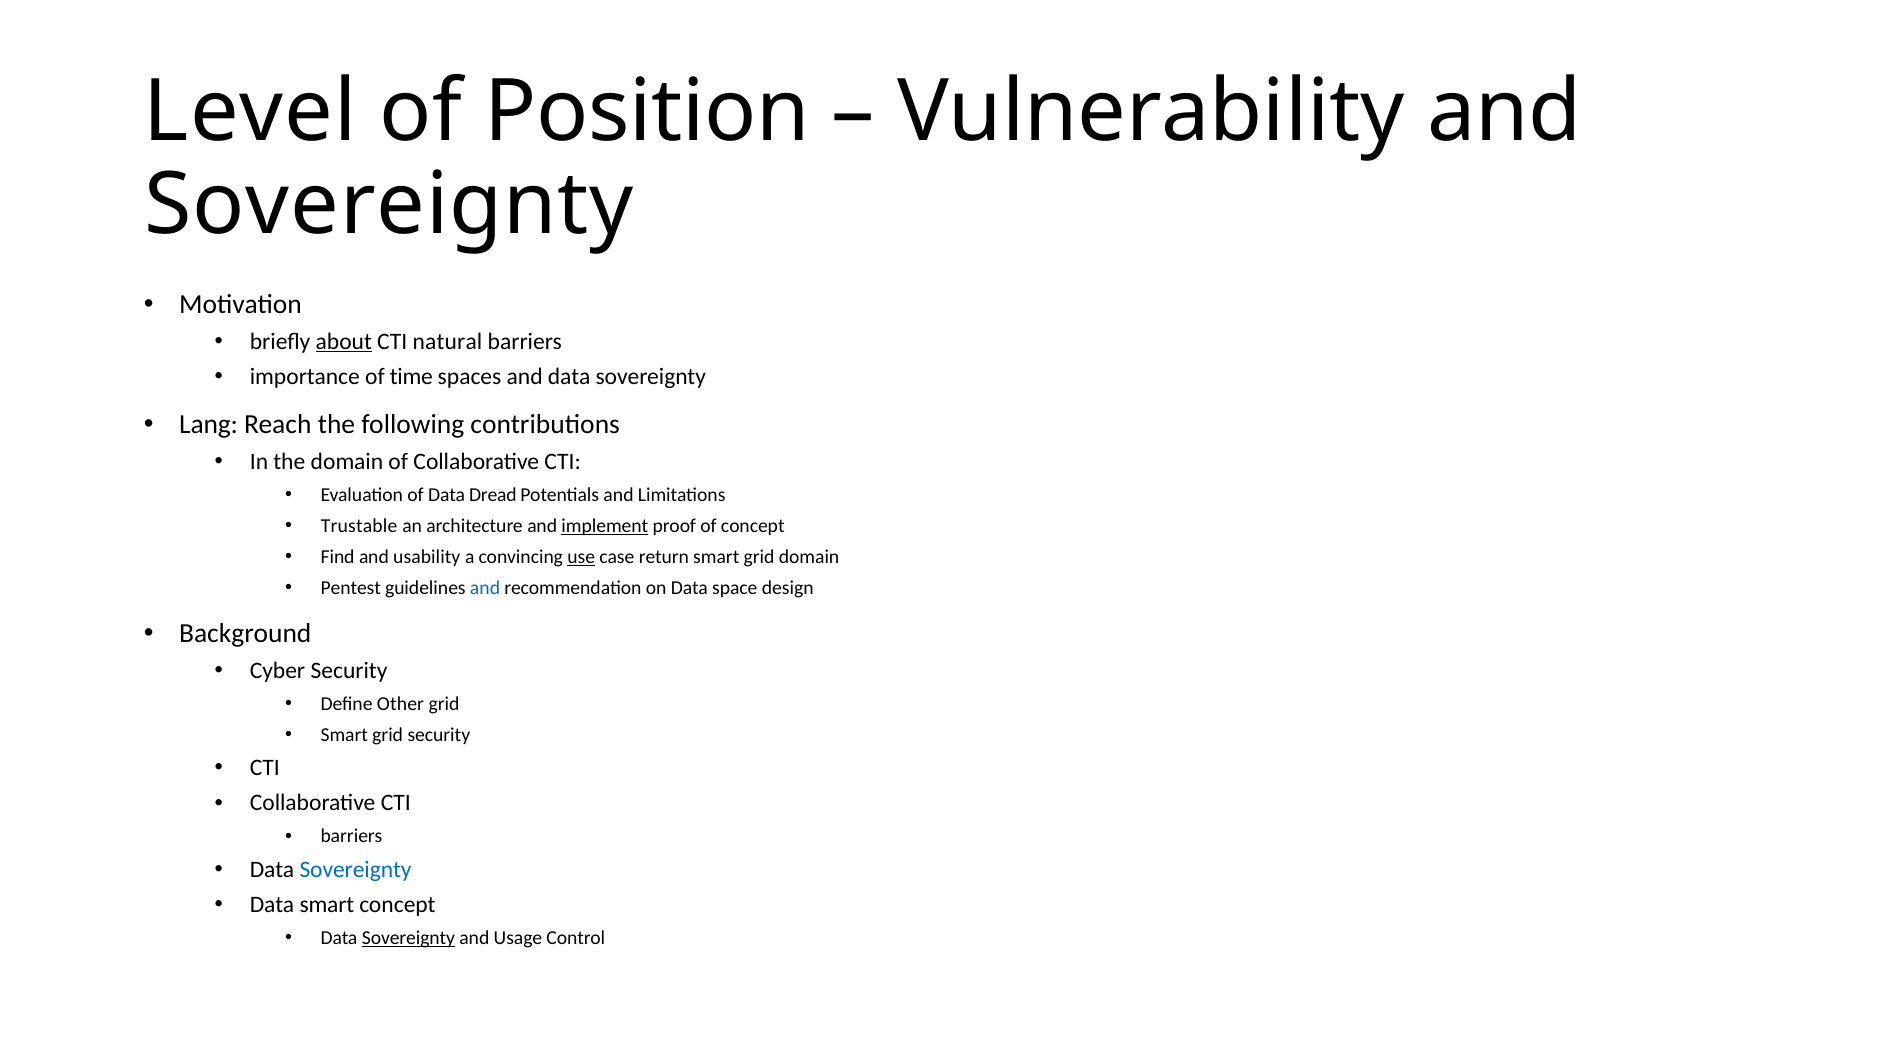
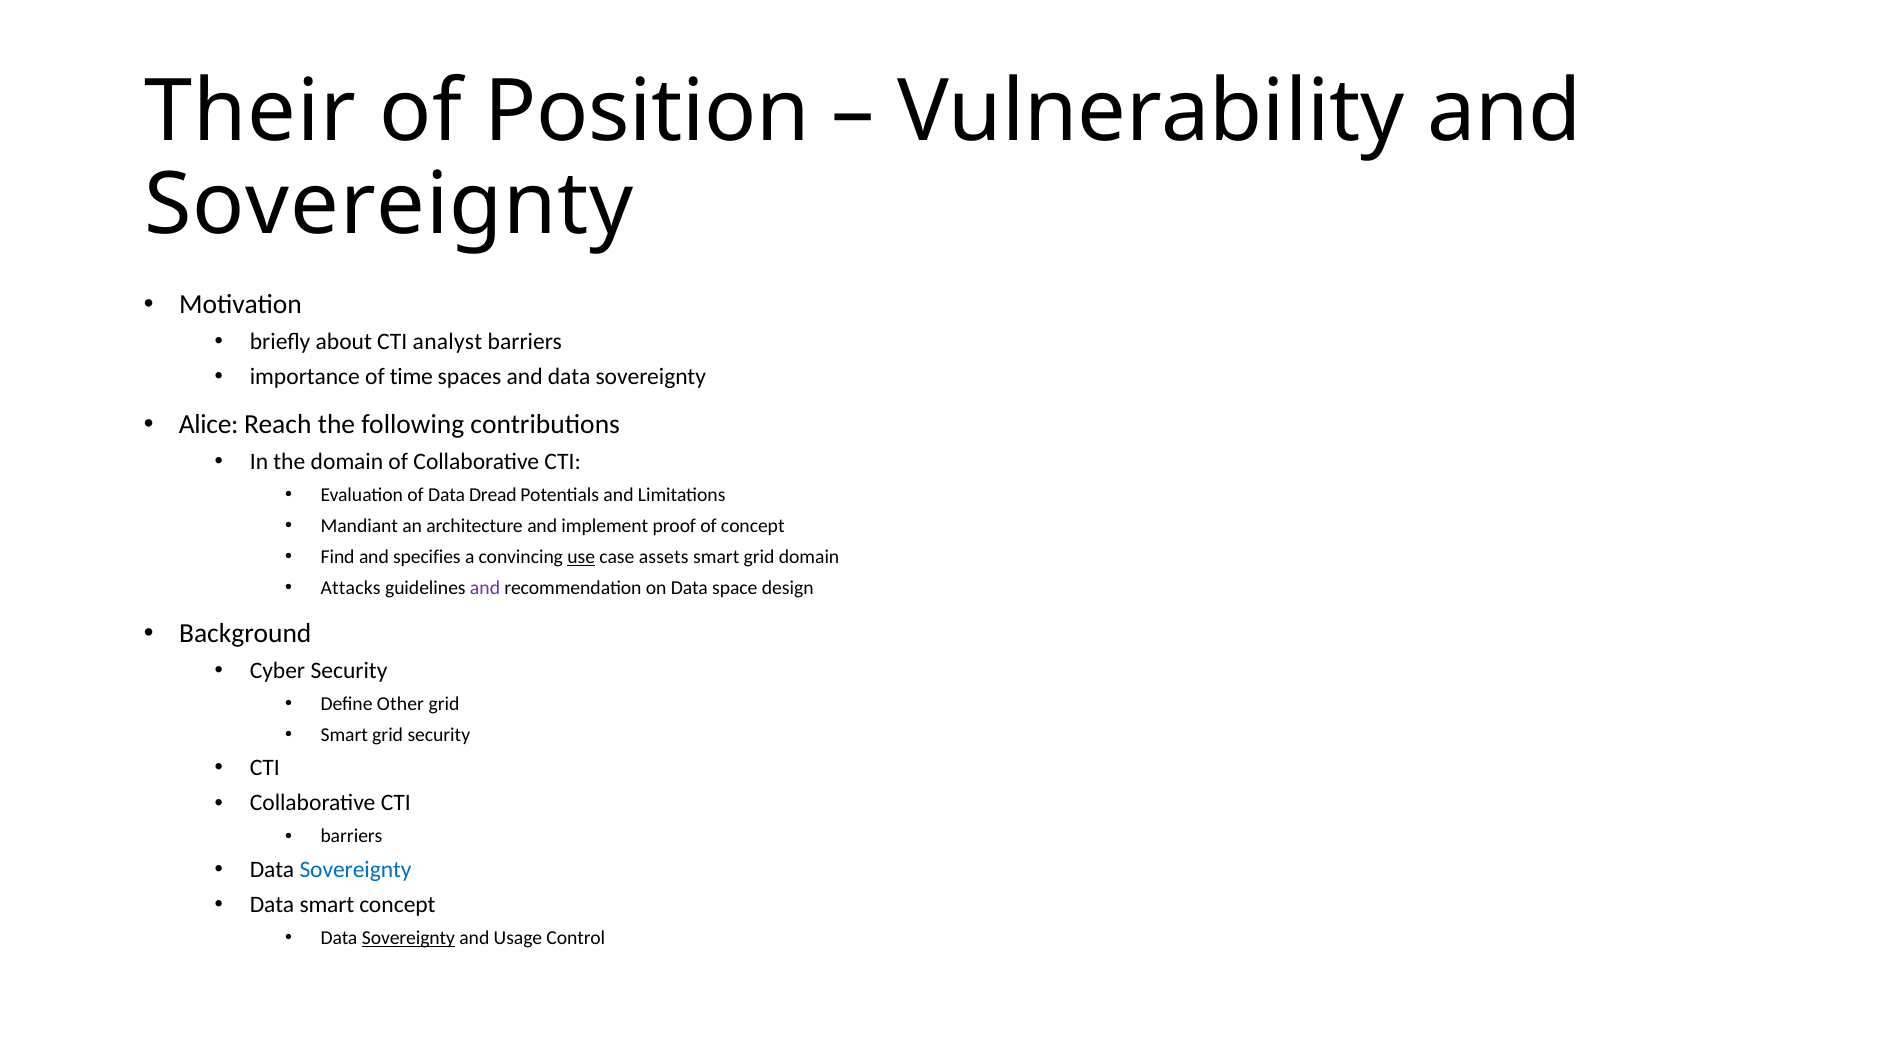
Level: Level -> Their
about underline: present -> none
natural: natural -> analyst
Lang: Lang -> Alice
Trustable: Trustable -> Mandiant
implement underline: present -> none
usability: usability -> specifies
return: return -> assets
Pentest: Pentest -> Attacks
and at (485, 588) colour: blue -> purple
